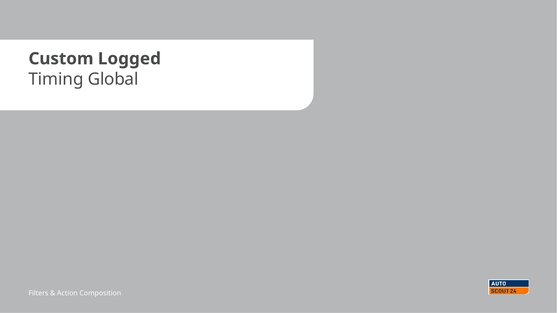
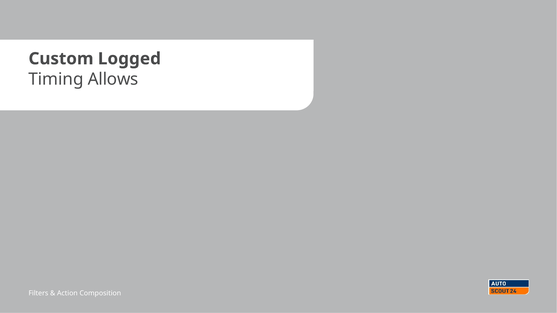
Global: Global -> Allows
